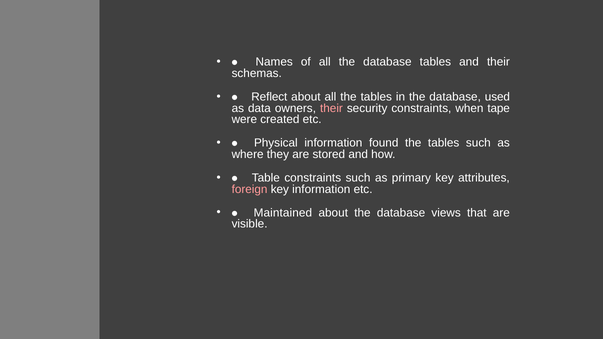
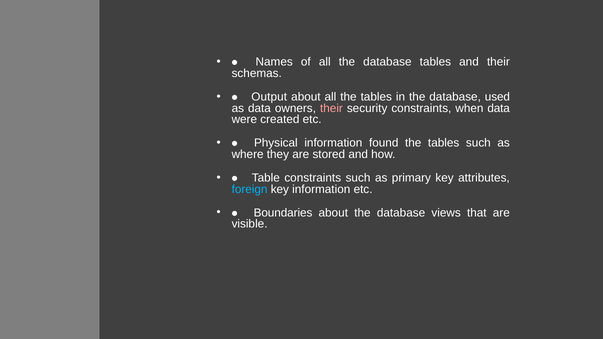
Reﬂect: Reﬂect -> Output
when tape: tape -> data
foreign colour: pink -> light blue
Maintained: Maintained -> Boundaries
